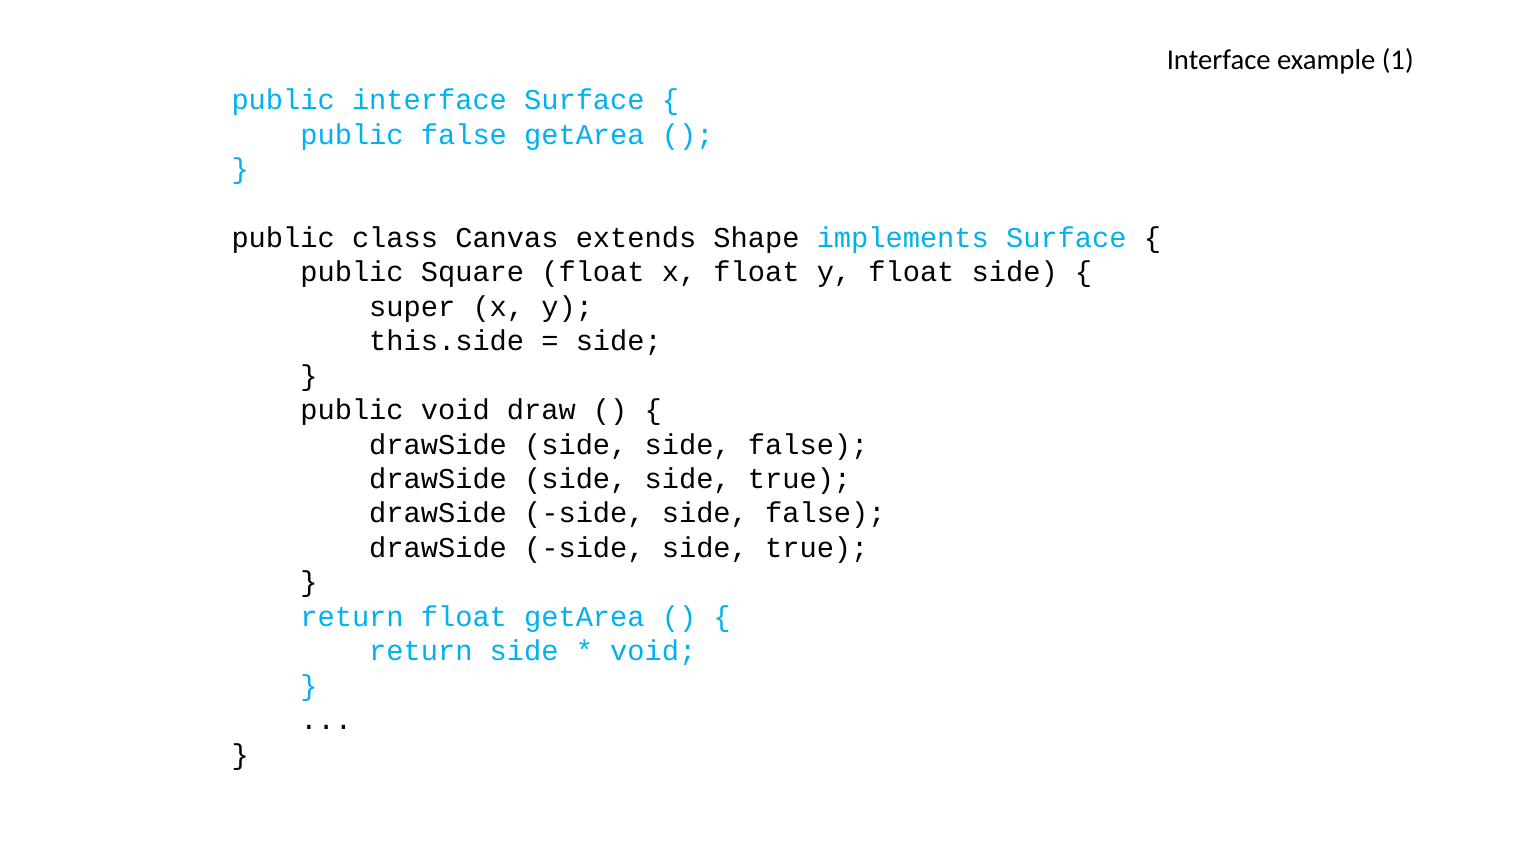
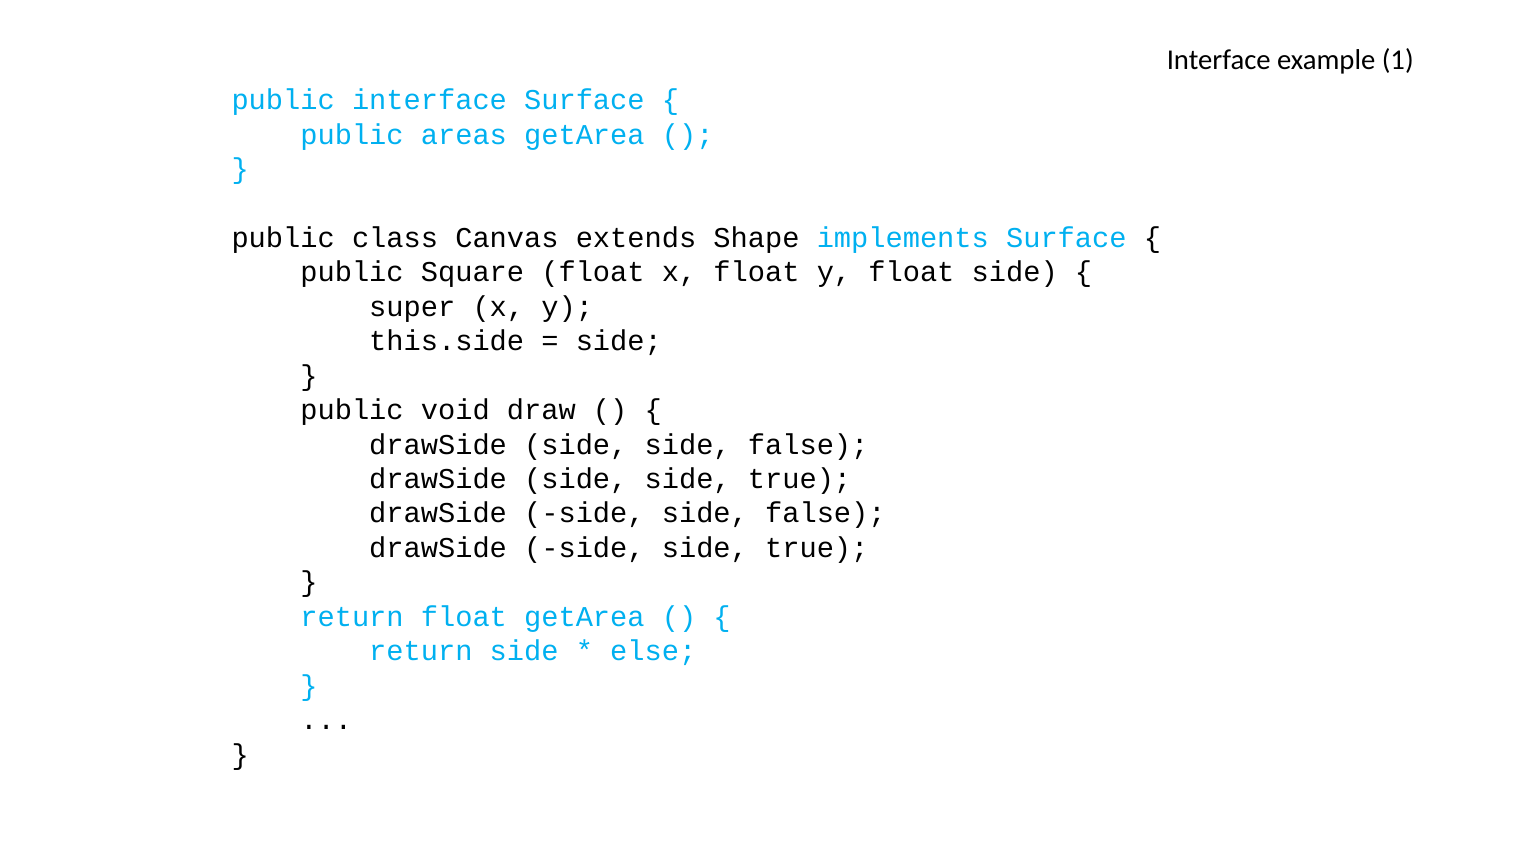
public false: false -> areas
void at (653, 651): void -> else
